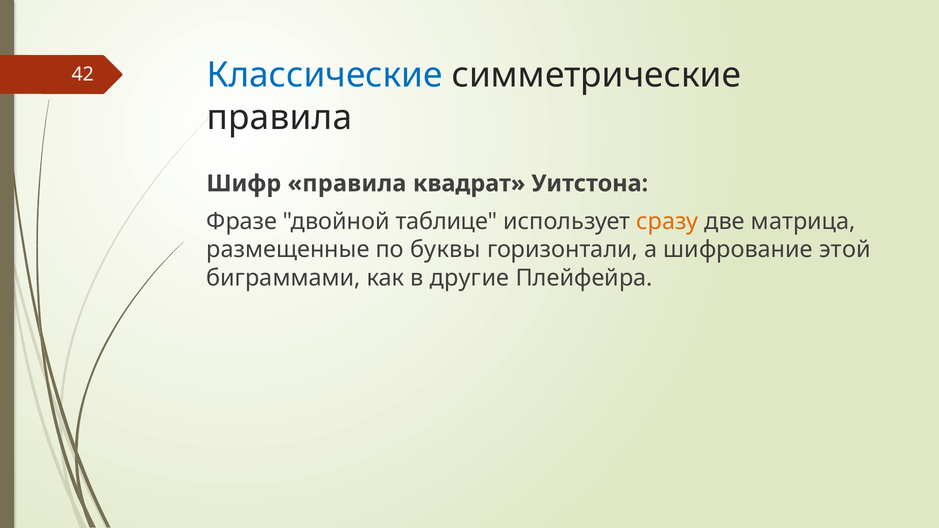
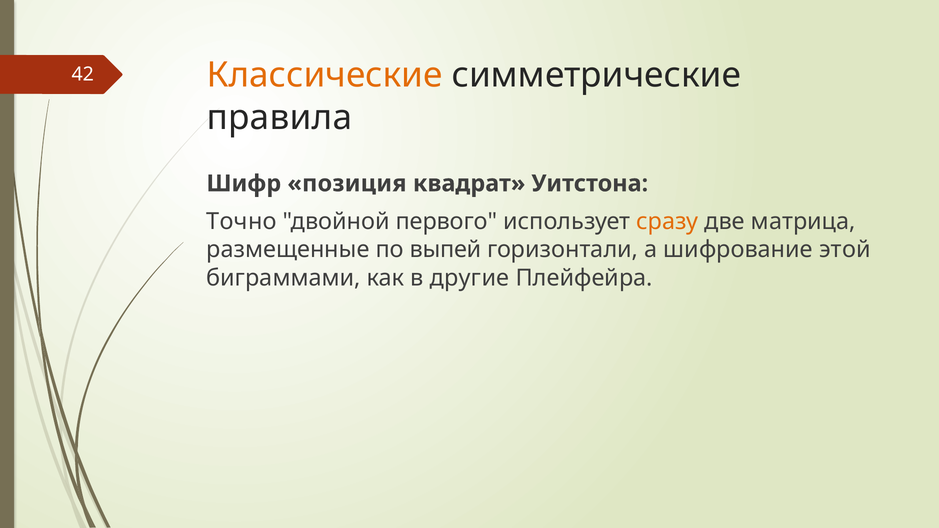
Классические colour: blue -> orange
Шифр правила: правила -> позиция
Фразе: Фразе -> Точно
таблице: таблице -> первого
буквы: буквы -> выпей
